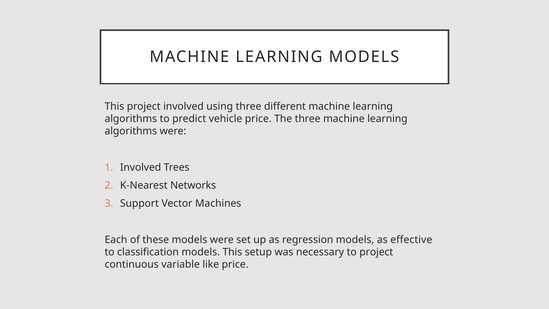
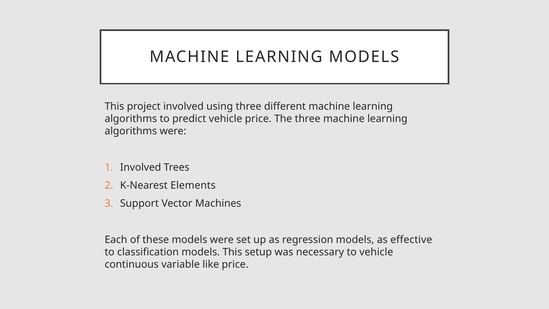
Networks: Networks -> Elements
to project: project -> vehicle
